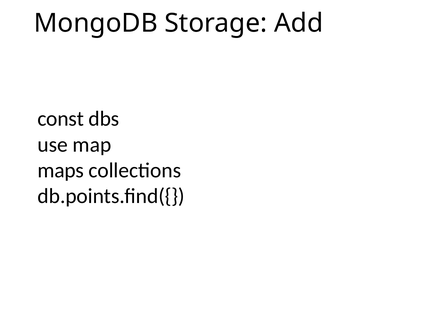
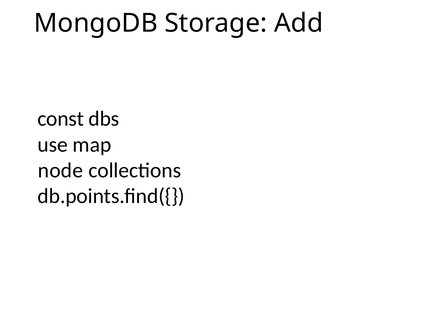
maps: maps -> node
